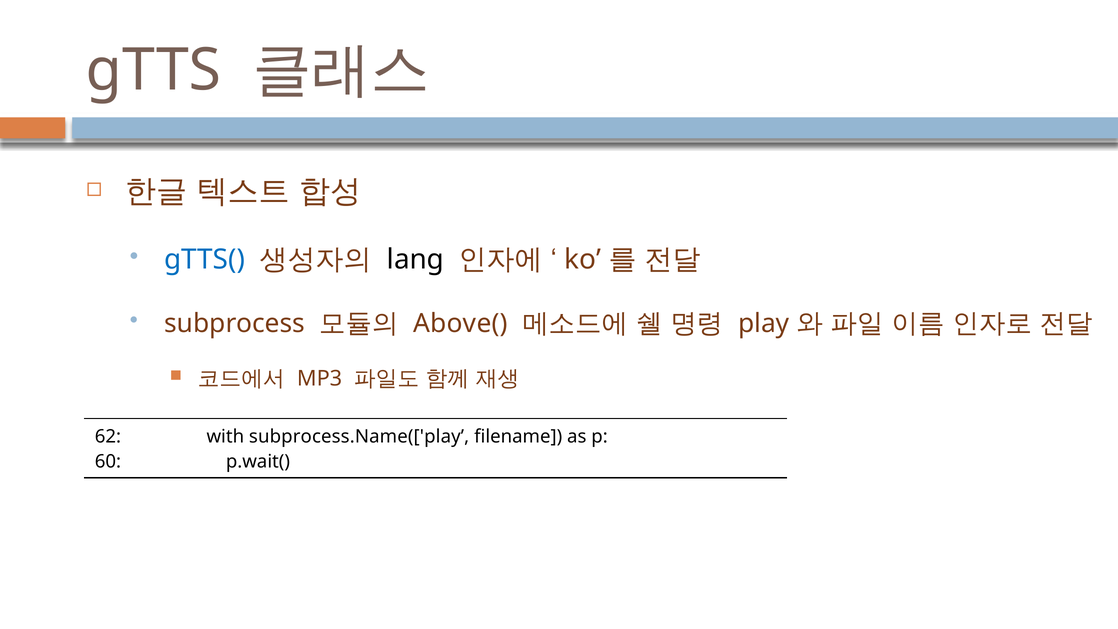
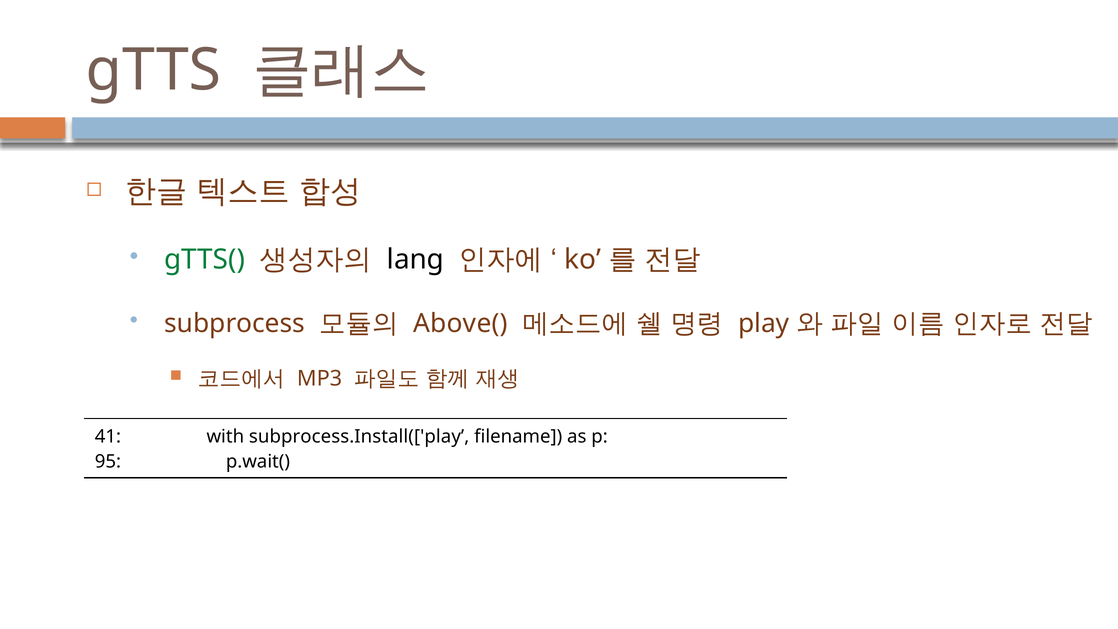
gTTS( colour: blue -> green
62: 62 -> 41
subprocess.Name(['play: subprocess.Name(['play -> subprocess.Install(['play
60: 60 -> 95
